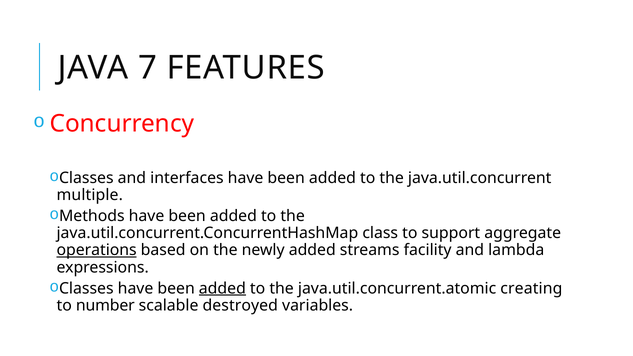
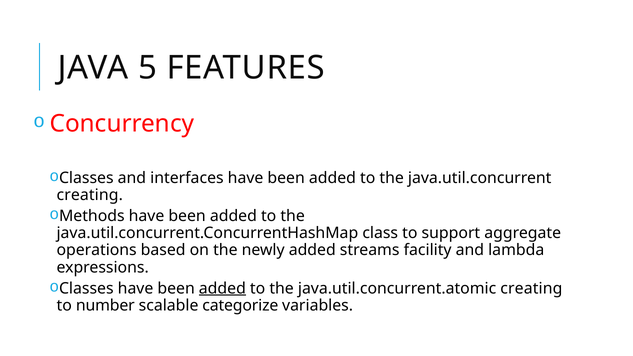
7: 7 -> 5
multiple at (90, 195): multiple -> creating
operations underline: present -> none
destroyed: destroyed -> categorize
